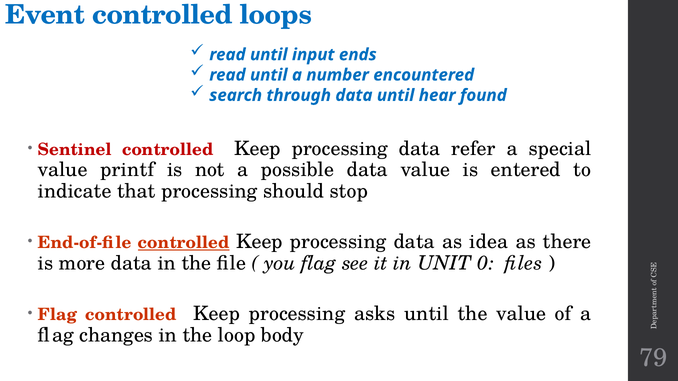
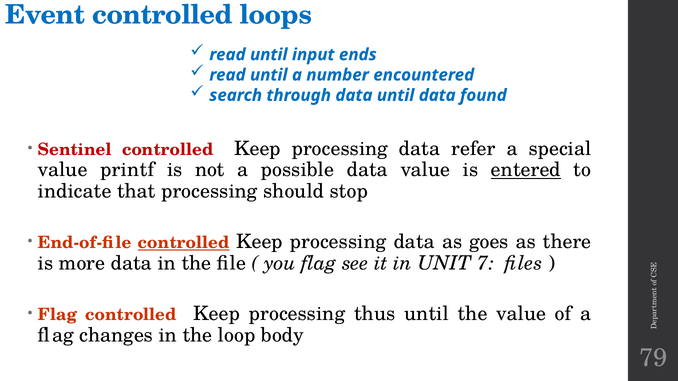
until hear: hear -> data
entered underline: none -> present
idea: idea -> goes
0: 0 -> 7
asks: asks -> thus
